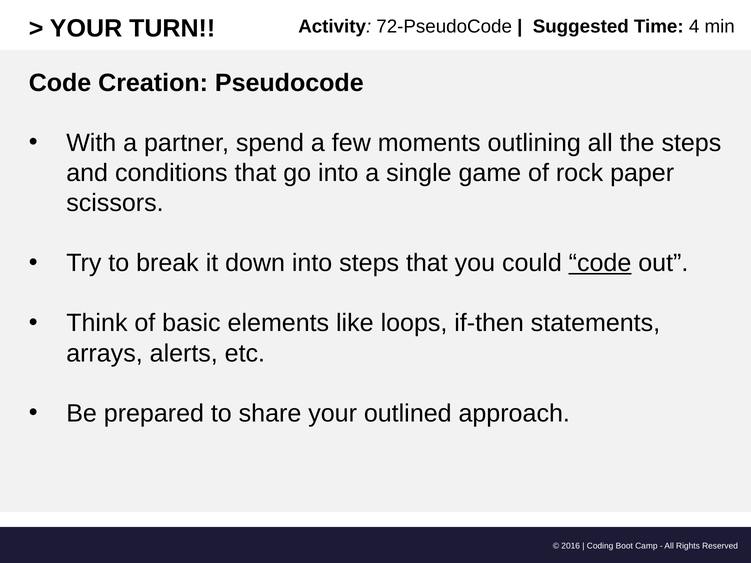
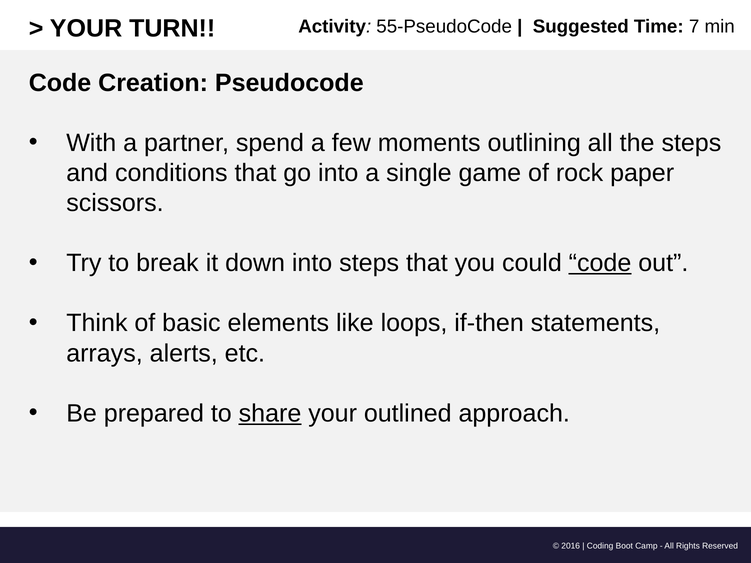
72-PseudoCode: 72-PseudoCode -> 55-PseudoCode
4: 4 -> 7
share underline: none -> present
